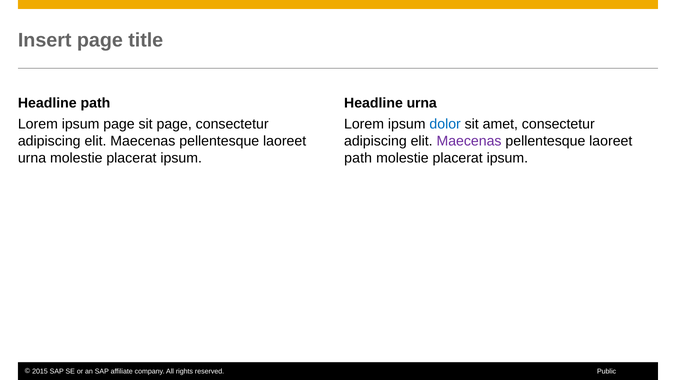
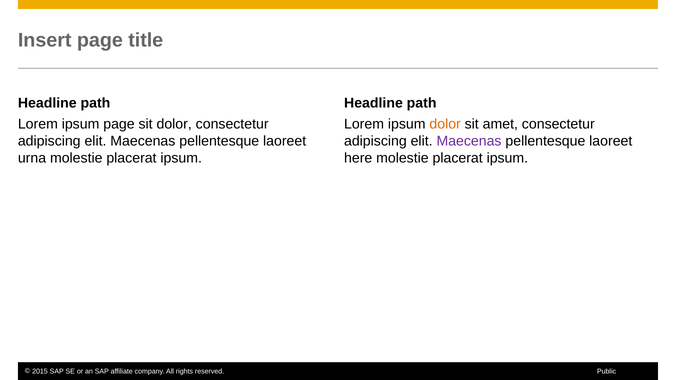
urna at (422, 103): urna -> path
sit page: page -> dolor
dolor at (445, 124) colour: blue -> orange
path at (358, 158): path -> here
